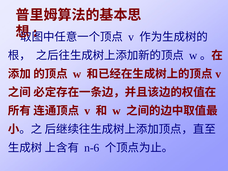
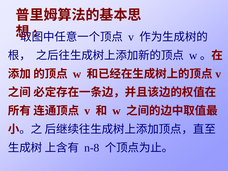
n-6: n-6 -> n-8
